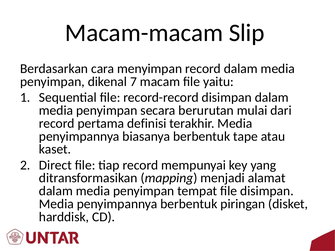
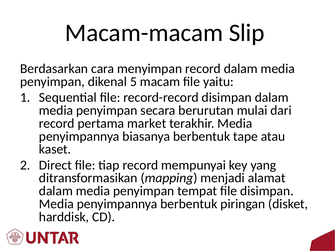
7: 7 -> 5
definisi: definisi -> market
